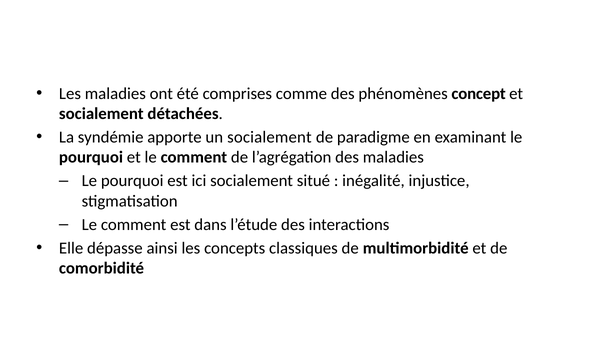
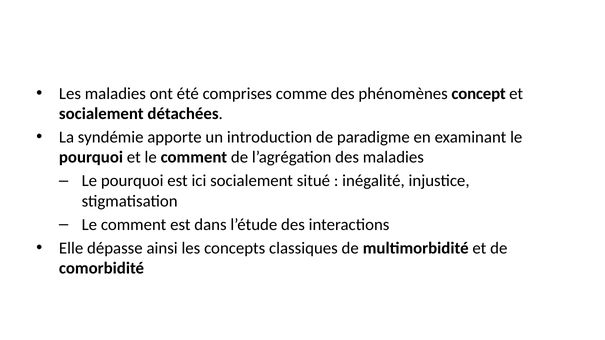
un socialement: socialement -> introduction
